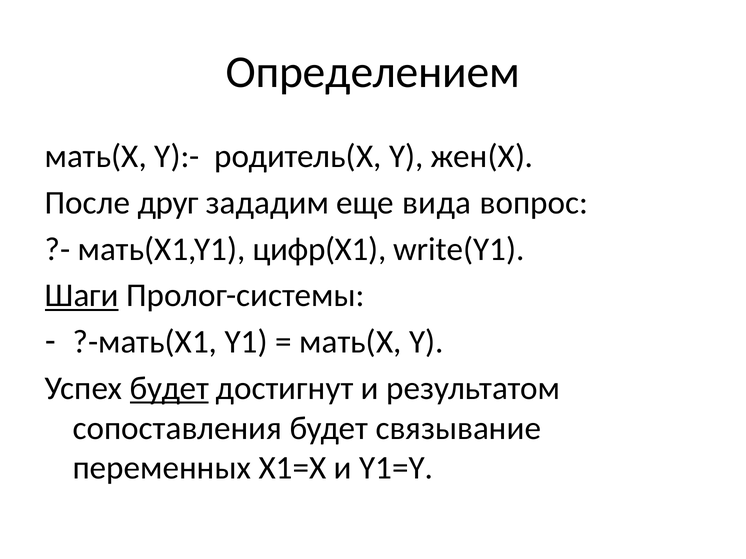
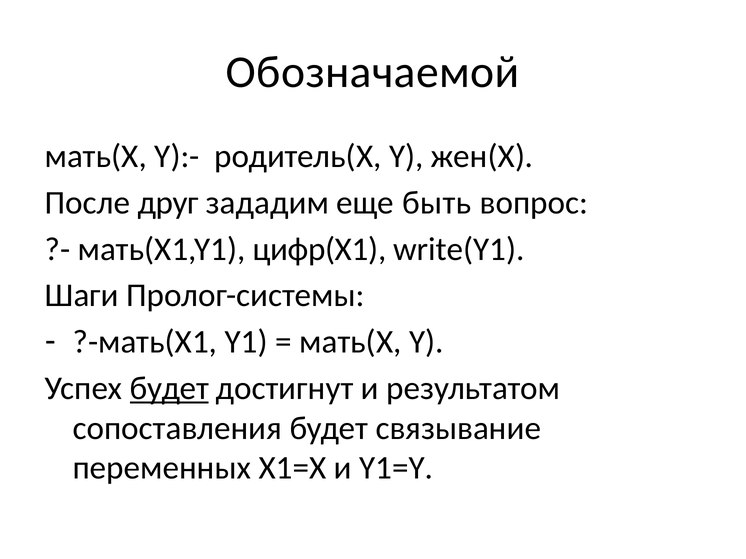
Определением: Определением -> Обозначаемой
вида: вида -> быть
Шаги underline: present -> none
